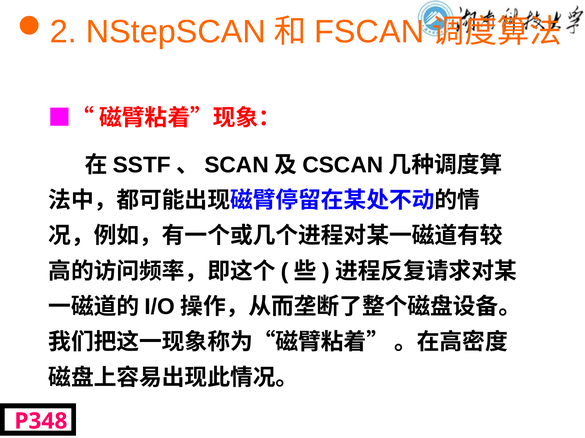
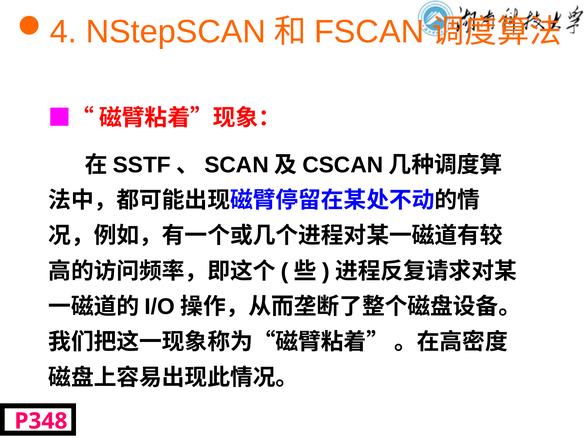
2: 2 -> 4
